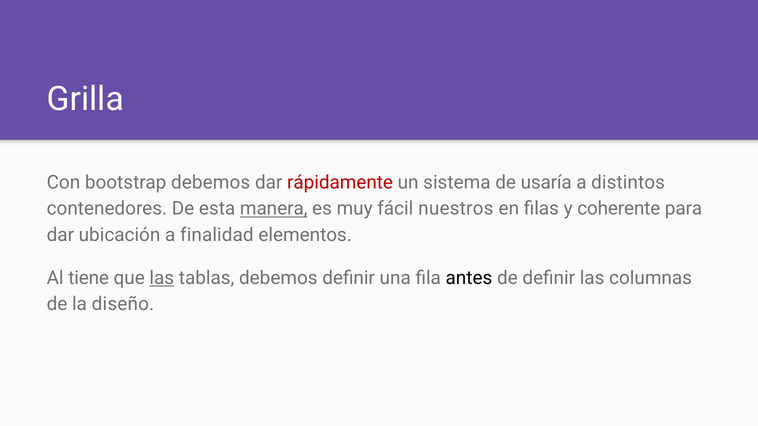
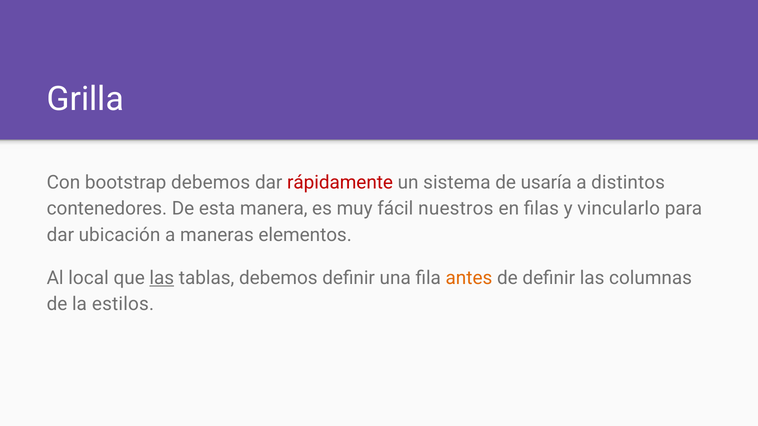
manera underline: present -> none
coherente: coherente -> vincularlo
finalidad: finalidad -> maneras
tiene: tiene -> local
antes colour: black -> orange
diseño: diseño -> estilos
